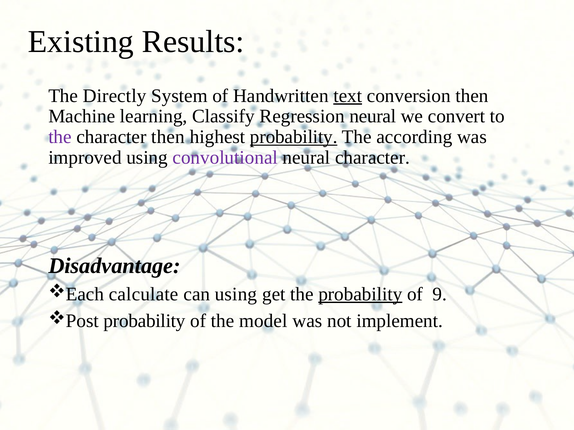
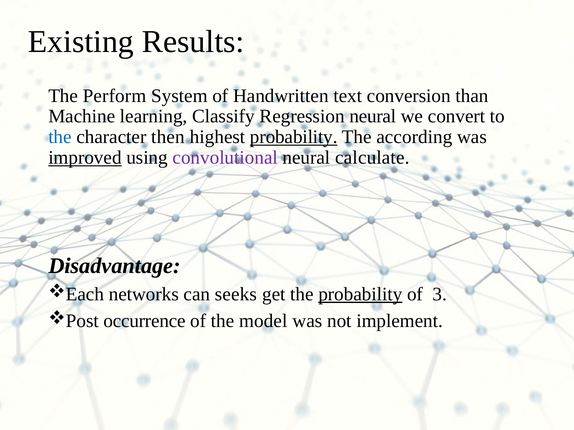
Directly: Directly -> Perform
text underline: present -> none
conversion then: then -> than
the at (60, 137) colour: purple -> blue
improved underline: none -> present
neural character: character -> calculate
calculate: calculate -> networks
can using: using -> seeks
9: 9 -> 3
probability at (145, 321): probability -> occurrence
